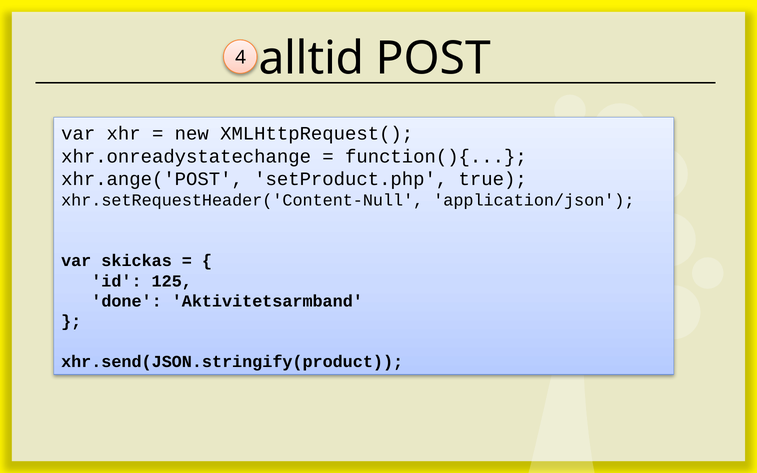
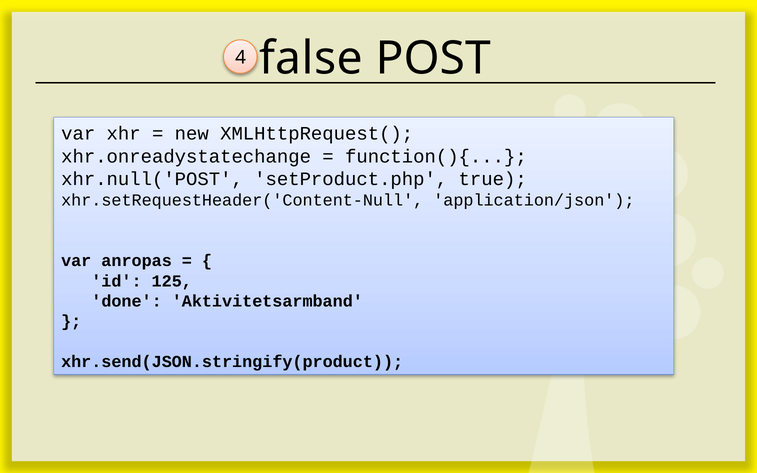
alltid: alltid -> false
xhr.ange('POST: xhr.ange('POST -> xhr.null('POST
skickas: skickas -> anropas
